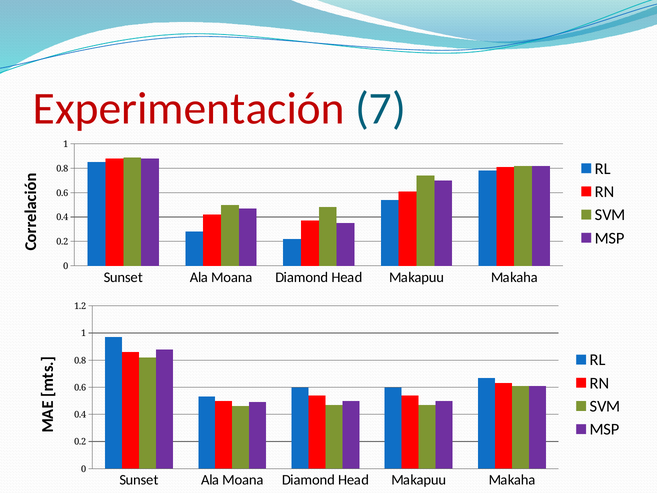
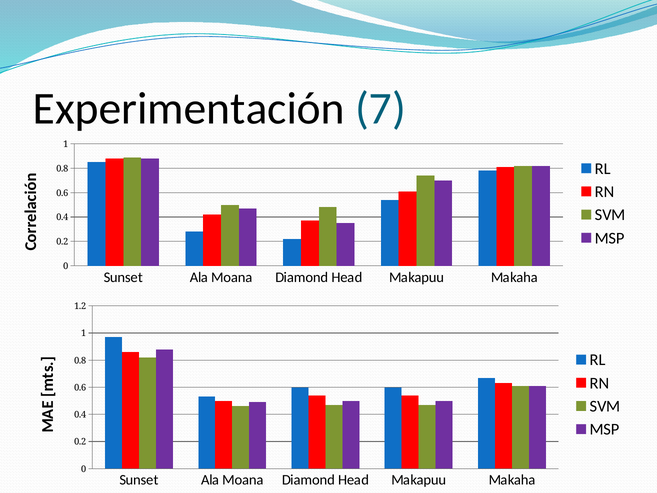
Experimentación colour: red -> black
